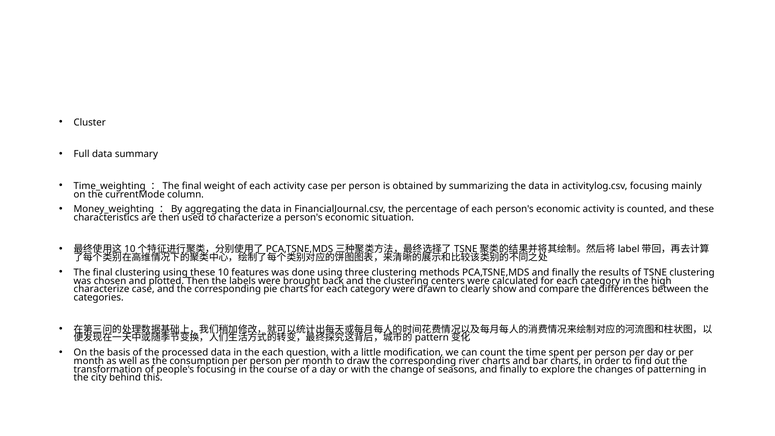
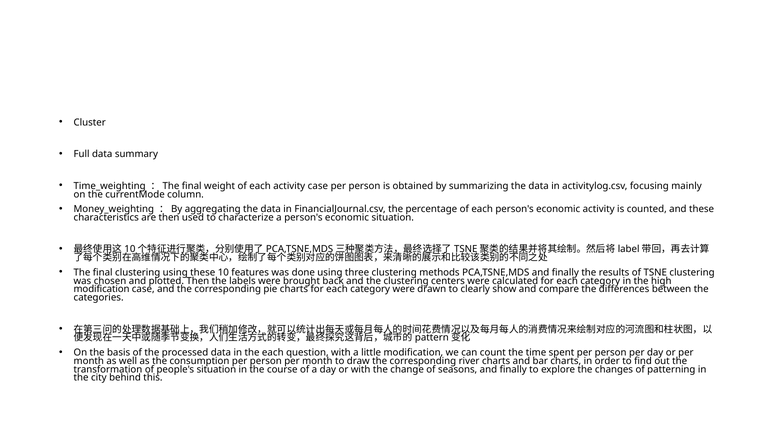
characterize at (101, 289): characterize -> modification
people's focusing: focusing -> situation
